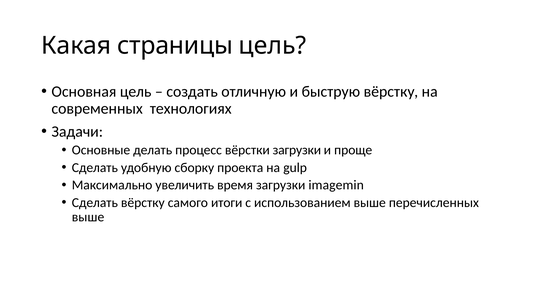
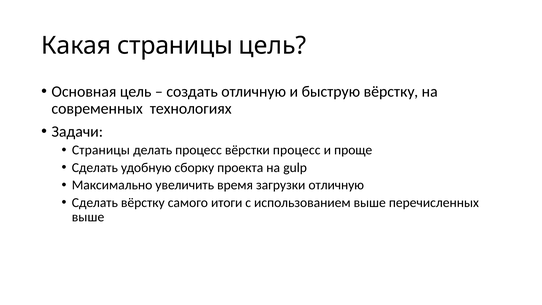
Основные at (101, 150): Основные -> Страницы
вёрстки загрузки: загрузки -> процесс
загрузки imagemin: imagemin -> отличную
